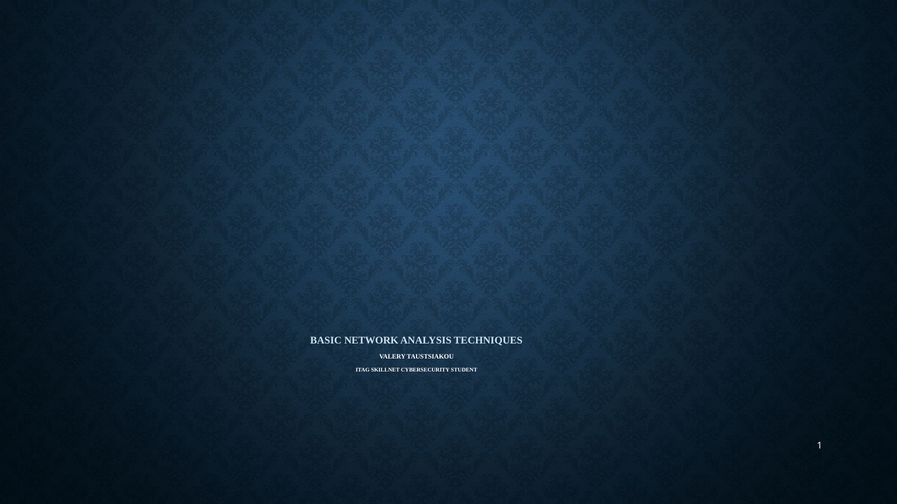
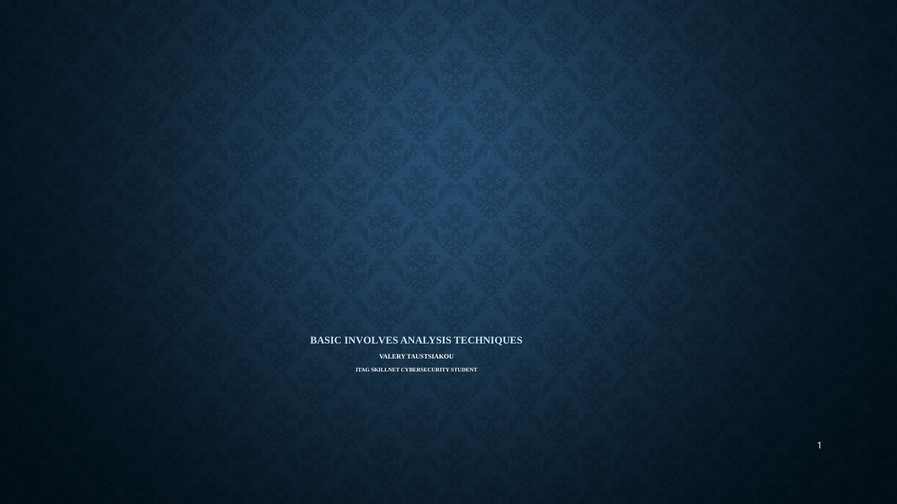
NETWORK: NETWORK -> INVOLVES
